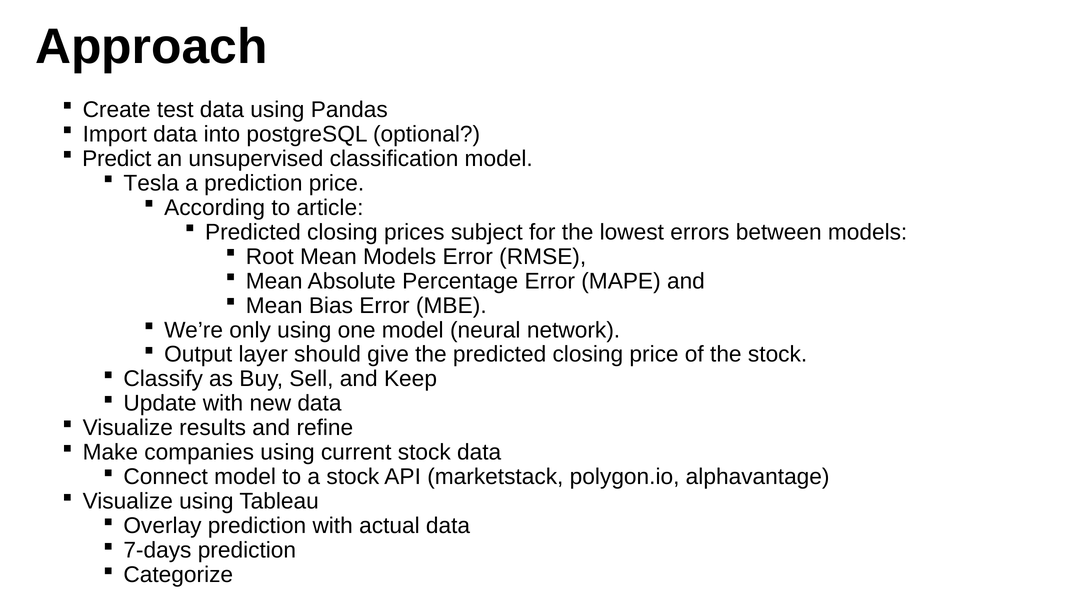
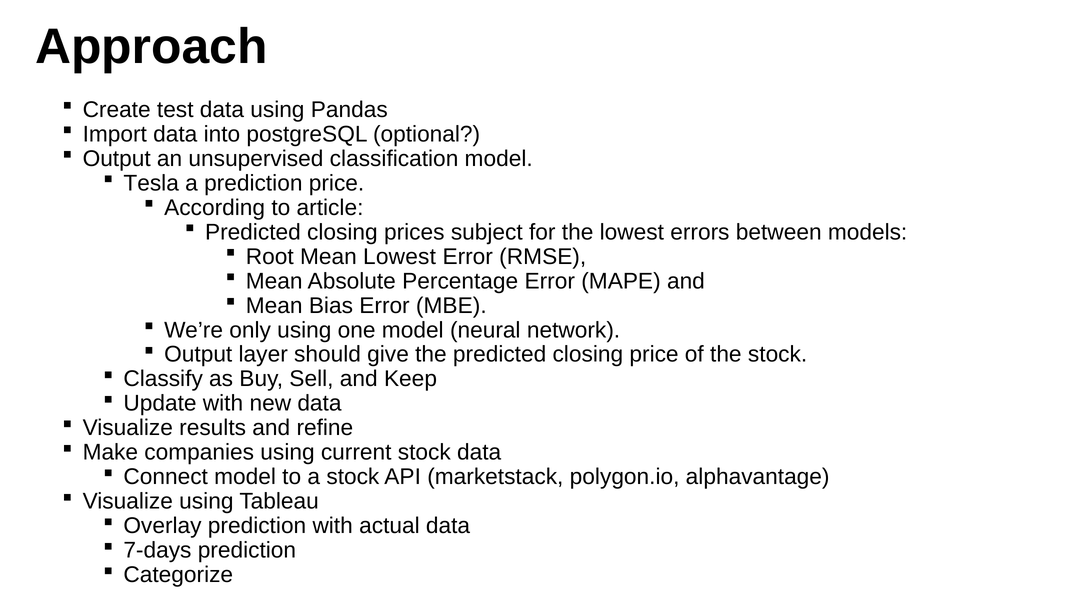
Predict at (117, 159): Predict -> Output
Mean Models: Models -> Lowest
